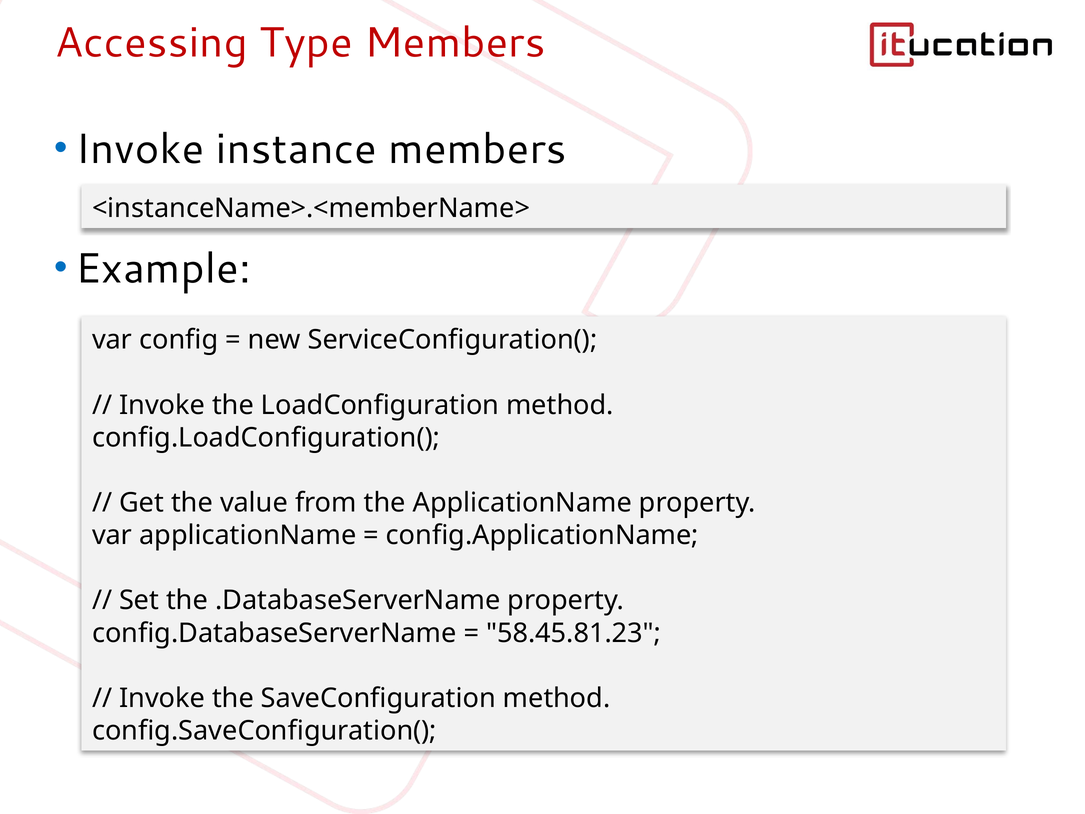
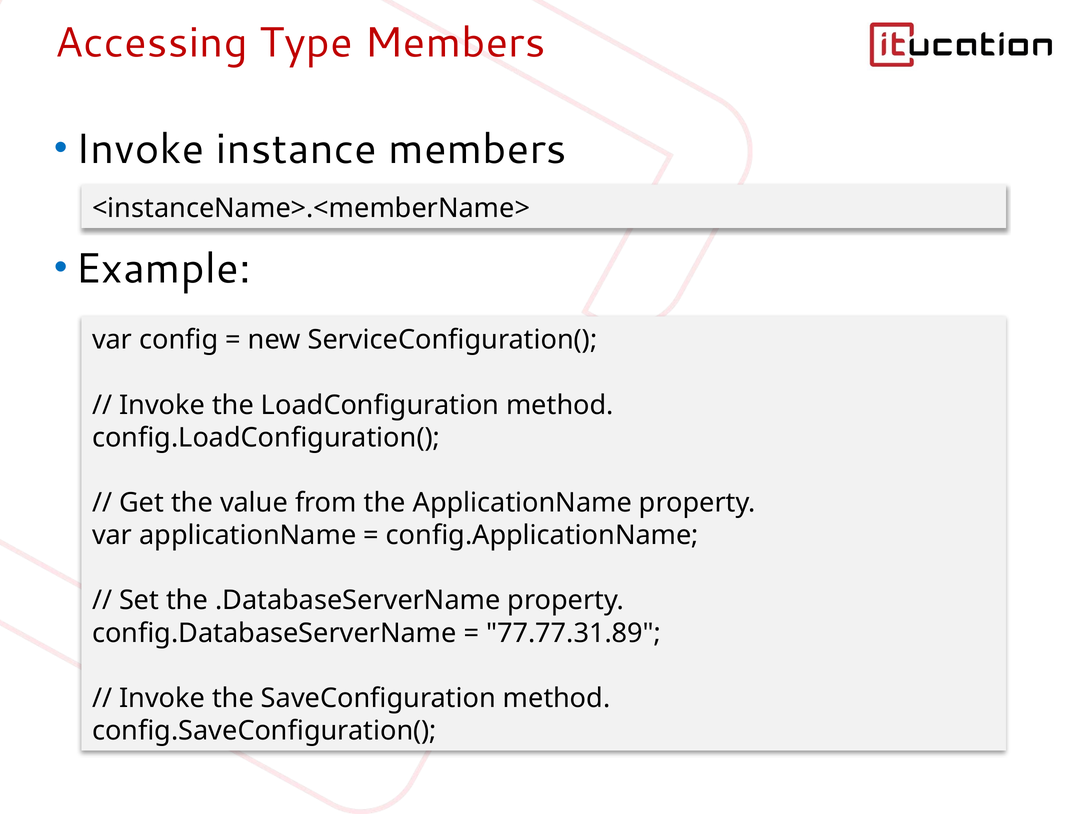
58.45.81.23: 58.45.81.23 -> 77.77.31.89
